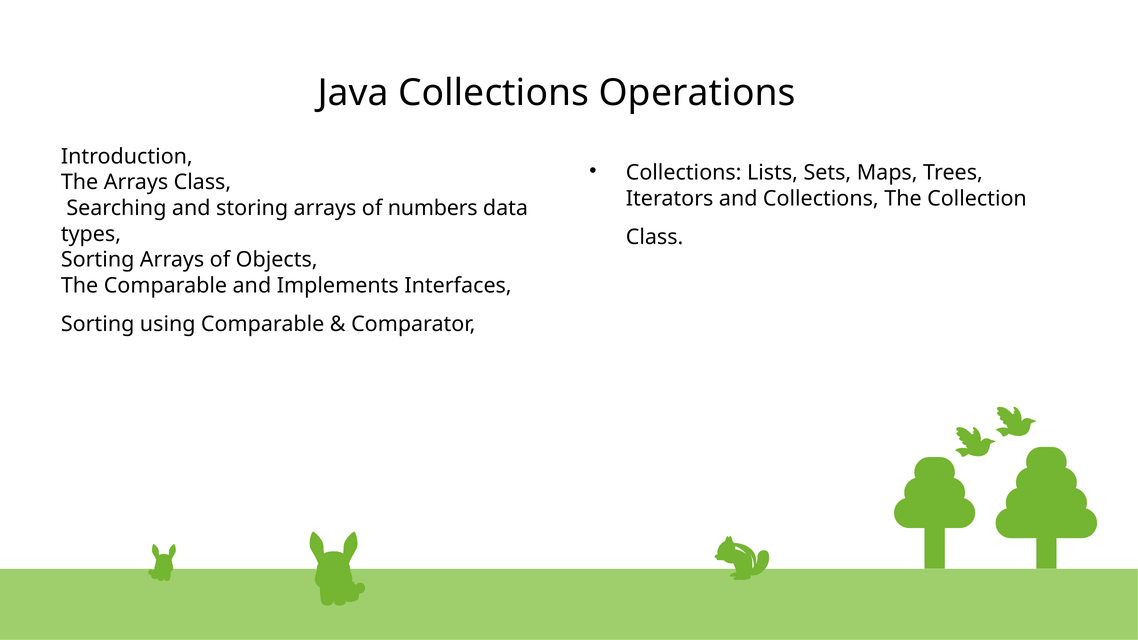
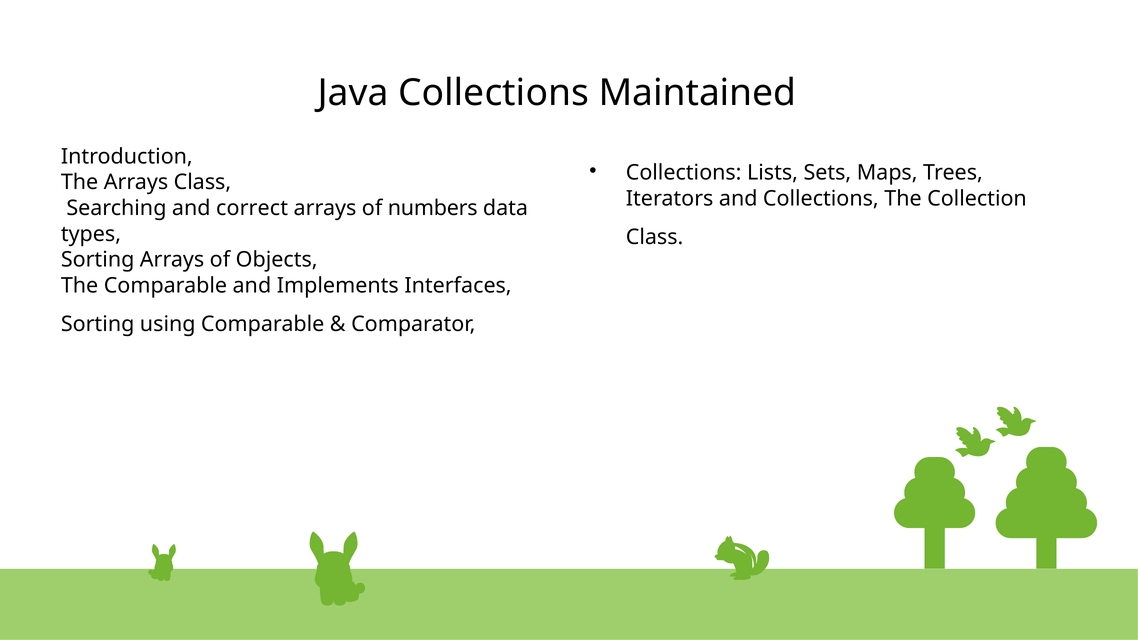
Operations: Operations -> Maintained
storing: storing -> correct
